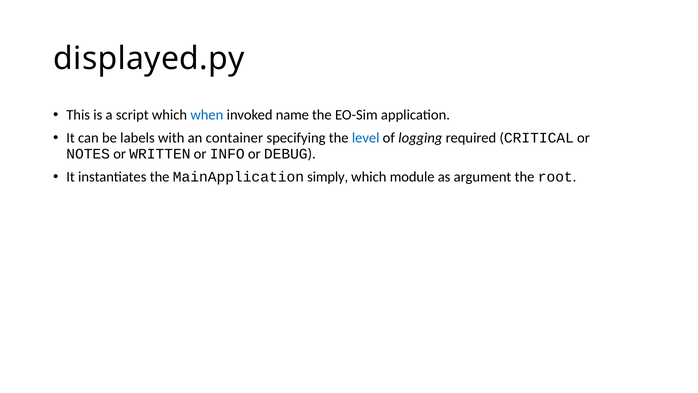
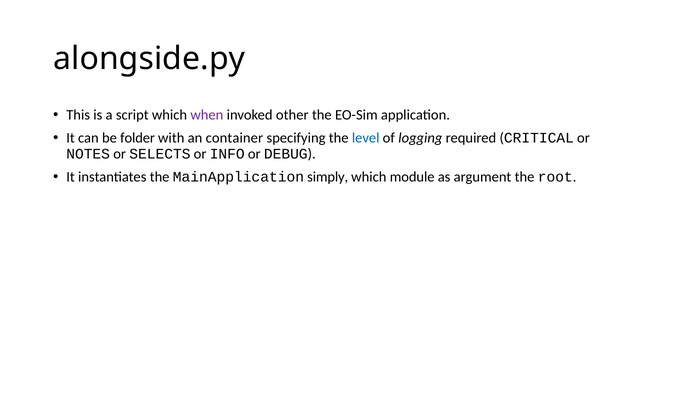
displayed.py: displayed.py -> alongside.py
when colour: blue -> purple
name: name -> other
labels: labels -> folder
WRITTEN: WRITTEN -> SELECTS
